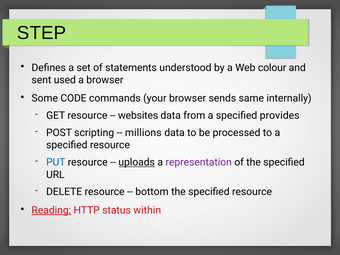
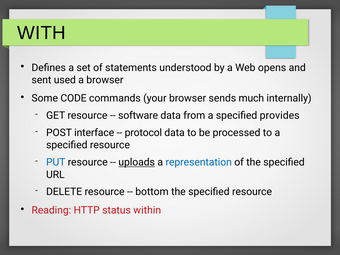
STEP: STEP -> WITH
colour: colour -> opens
same: same -> much
websites: websites -> software
scripting: scripting -> interface
millions: millions -> protocol
representation colour: purple -> blue
Reading underline: present -> none
